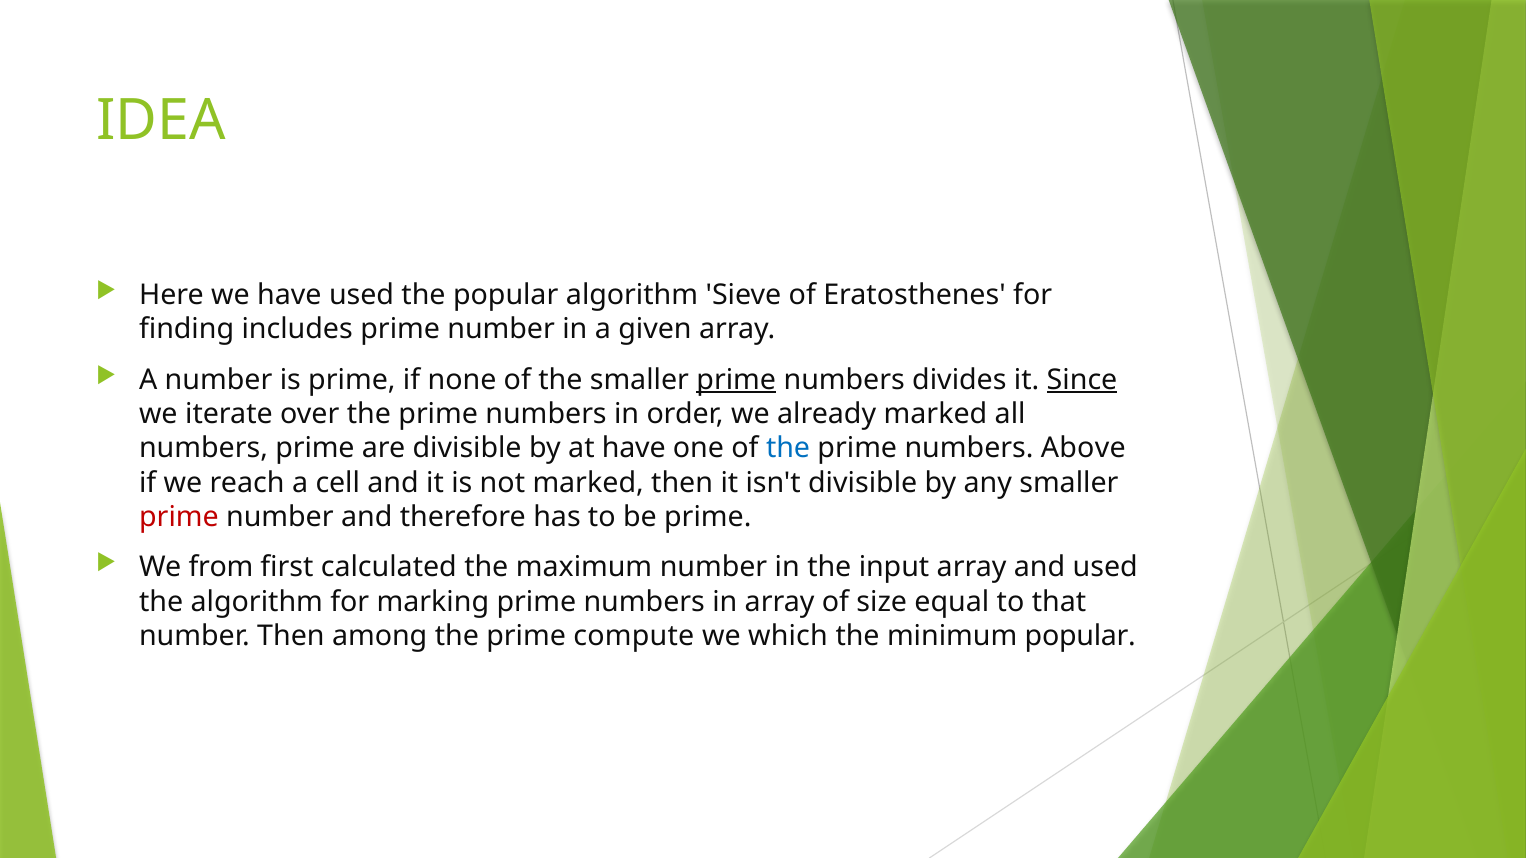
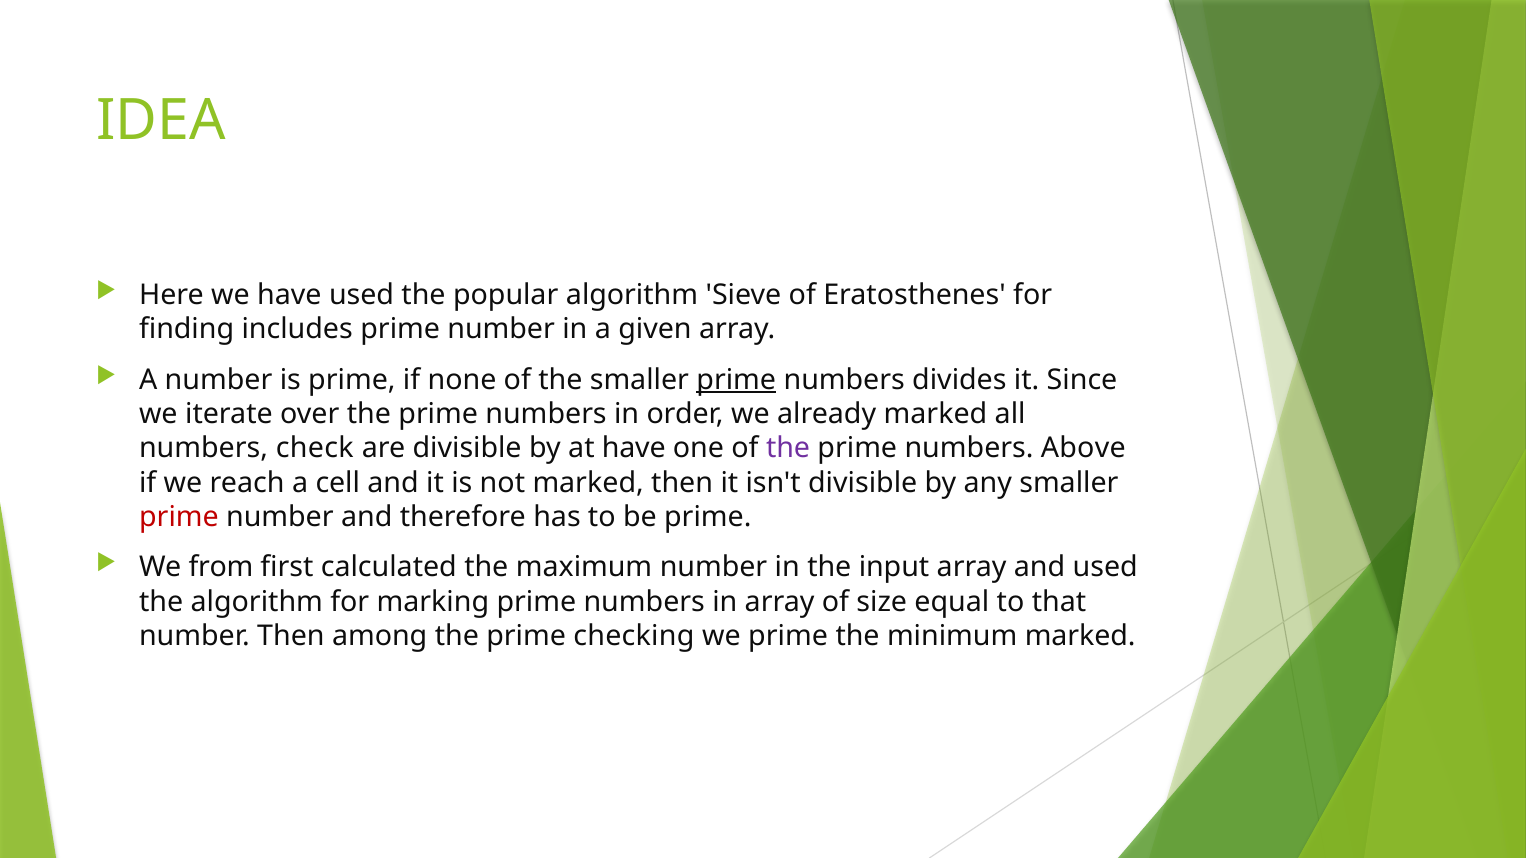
Since underline: present -> none
numbers prime: prime -> check
the at (788, 449) colour: blue -> purple
compute: compute -> checking
we which: which -> prime
minimum popular: popular -> marked
